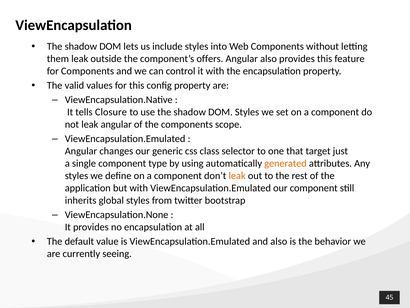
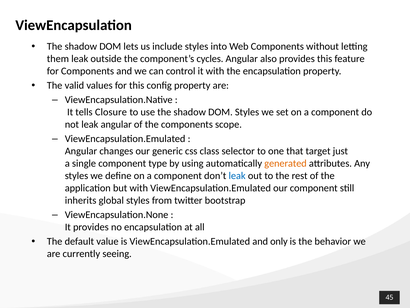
offers: offers -> cycles
leak at (237, 176) colour: orange -> blue
and also: also -> only
